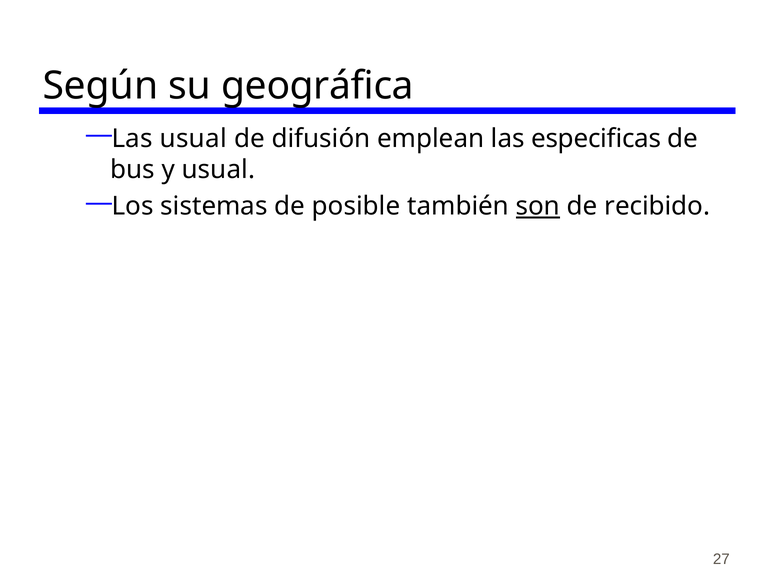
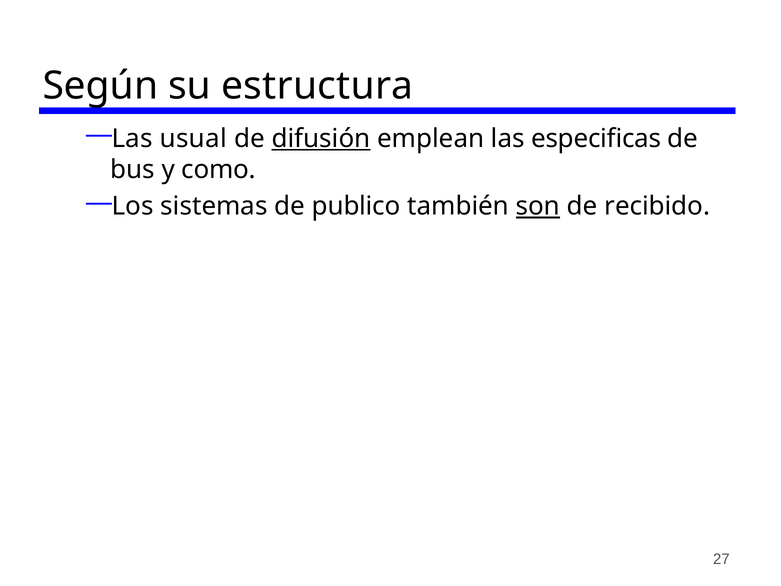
geográfica: geográfica -> estructura
difusión underline: none -> present
y usual: usual -> como
posible: posible -> publico
